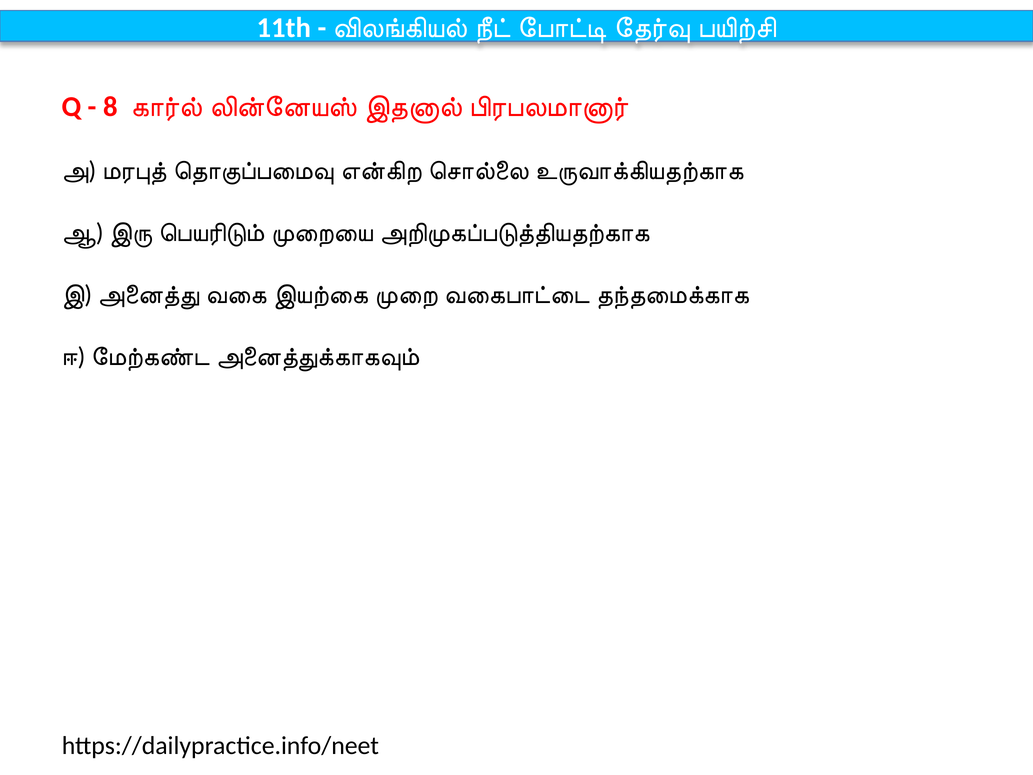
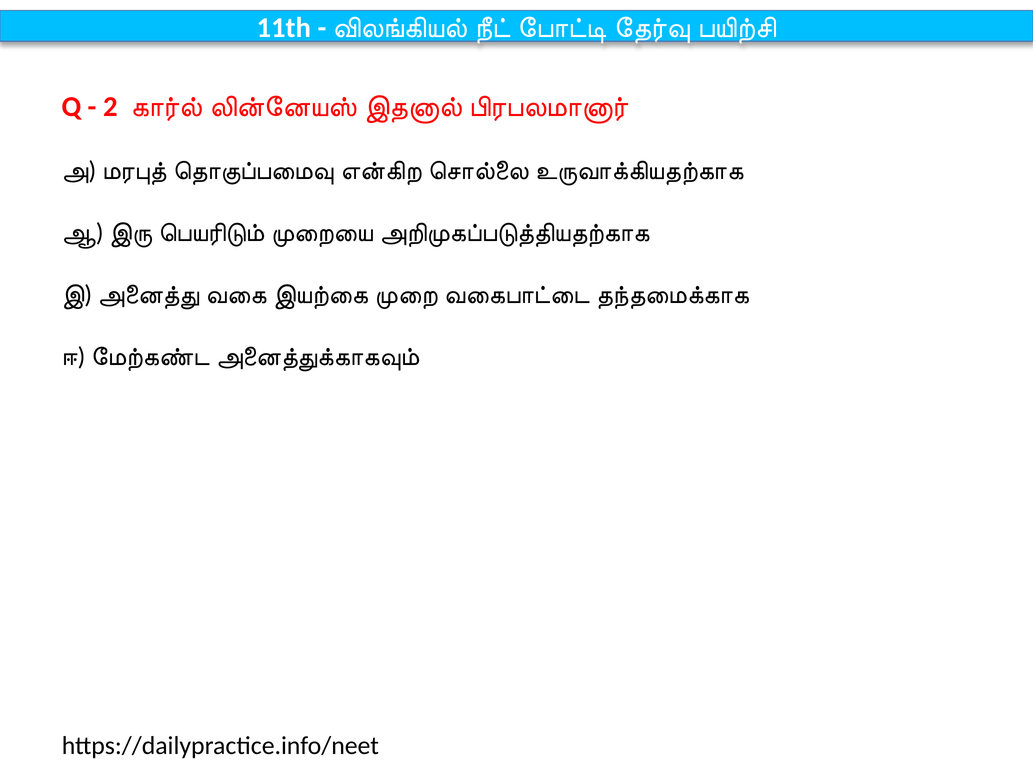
8: 8 -> 2
